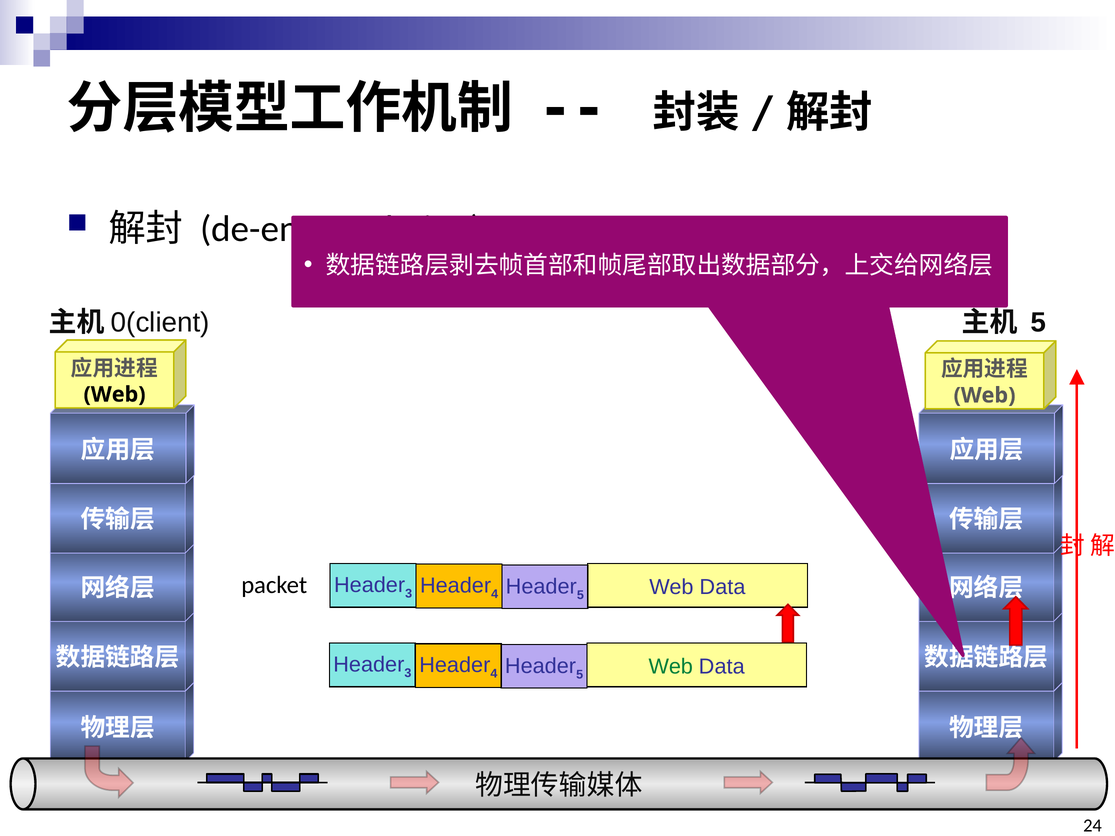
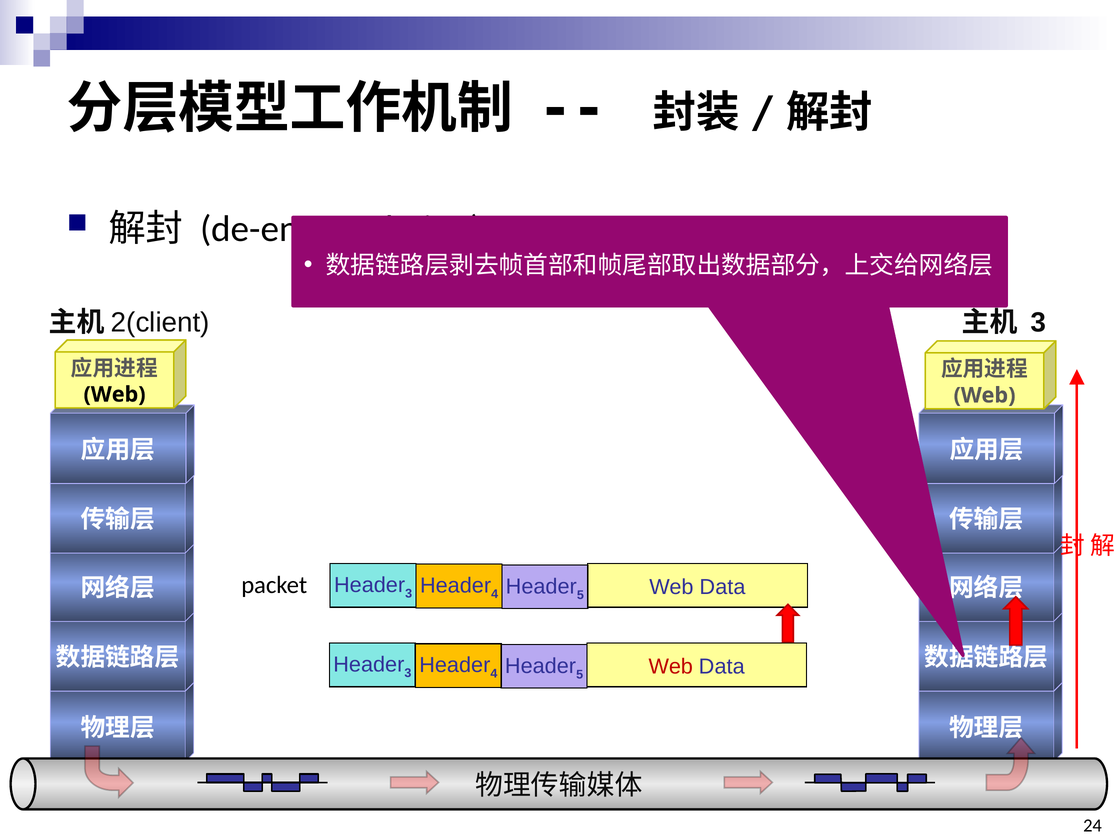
0(client: 0(client -> 2(client
5 at (1038, 323): 5 -> 3
Web at (671, 667) colour: green -> red
